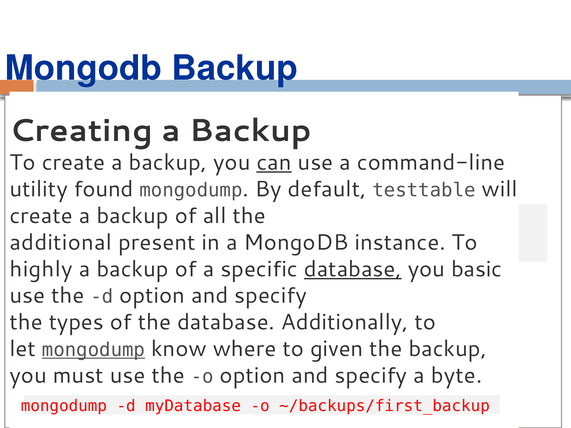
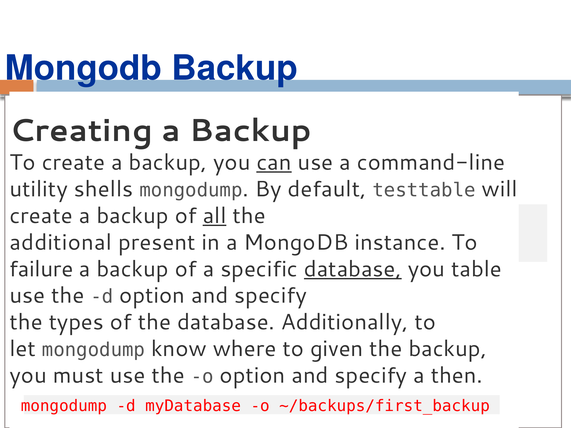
found: found -> shells
all underline: none -> present
highly: highly -> failure
basic: basic -> table
mongodump at (94, 350) underline: present -> none
byte: byte -> then
